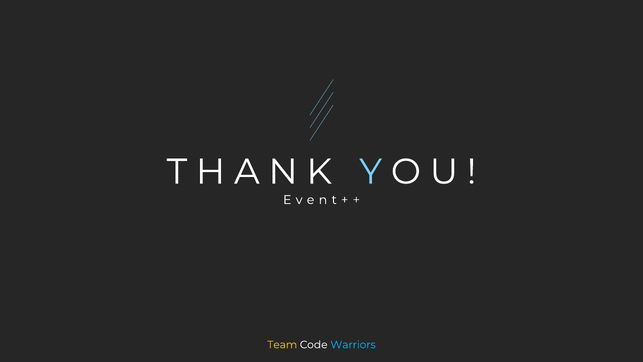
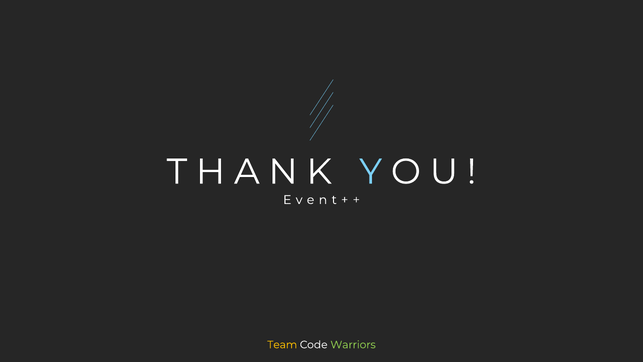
Warriors colour: light blue -> light green
